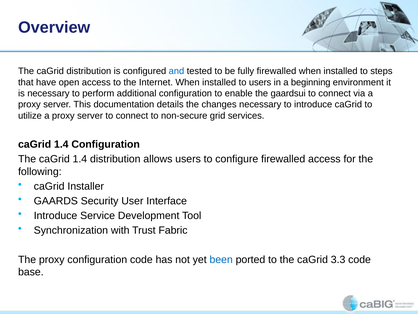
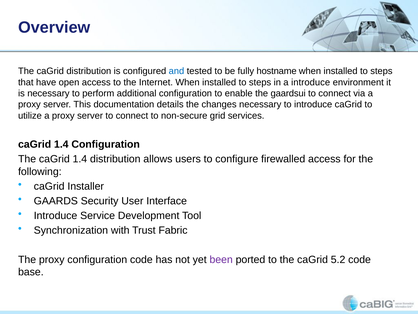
fully firewalled: firewalled -> hostname
users at (260, 82): users -> steps
a beginning: beginning -> introduce
been colour: blue -> purple
3.3: 3.3 -> 5.2
